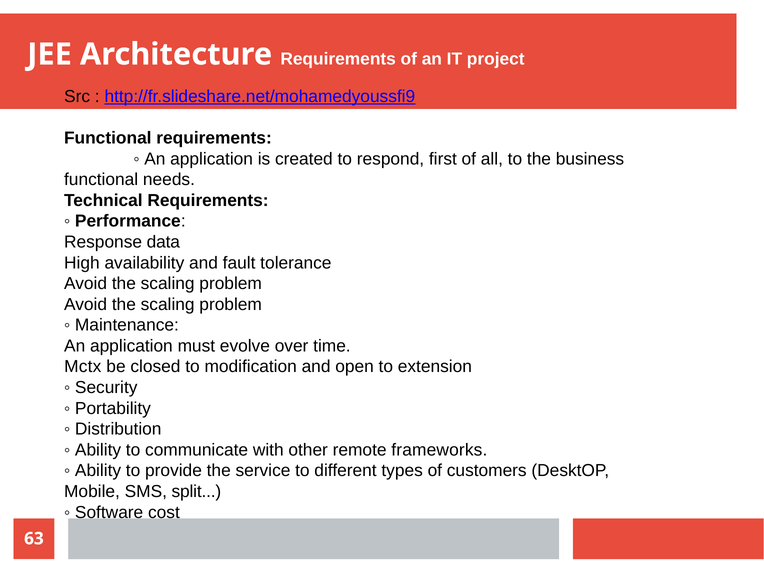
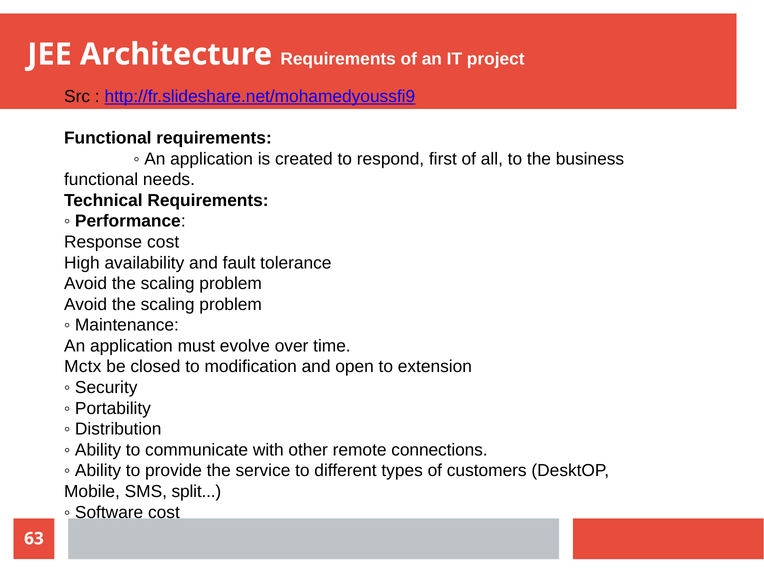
Response data: data -> cost
frameworks: frameworks -> connections
